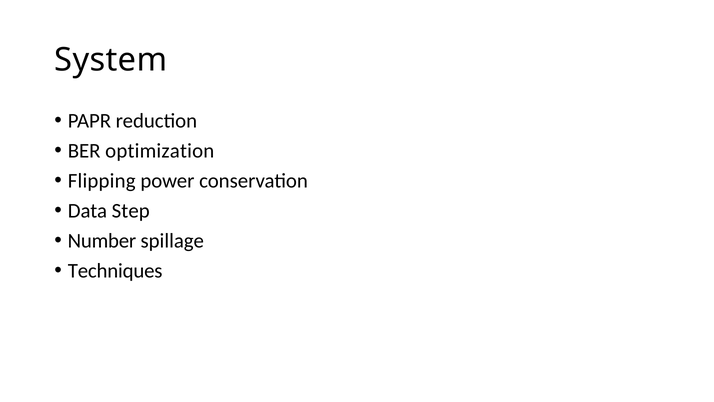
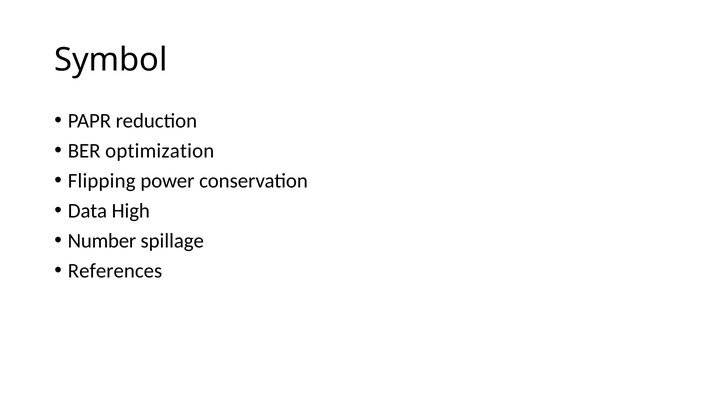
System: System -> Symbol
Step: Step -> High
Techniques: Techniques -> References
